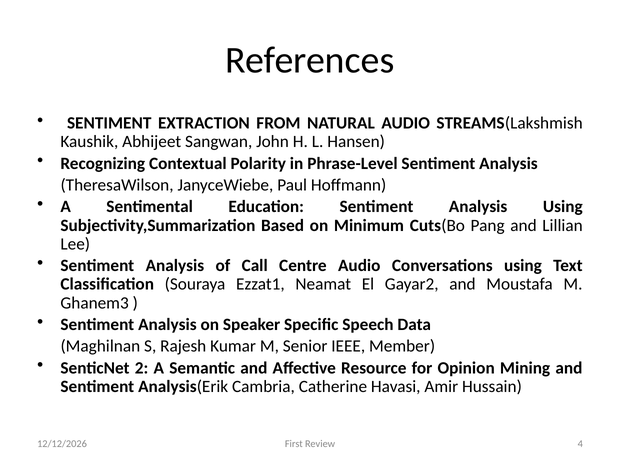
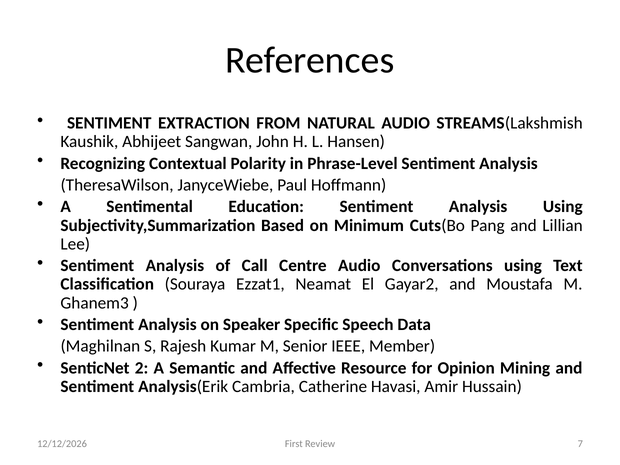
4: 4 -> 7
